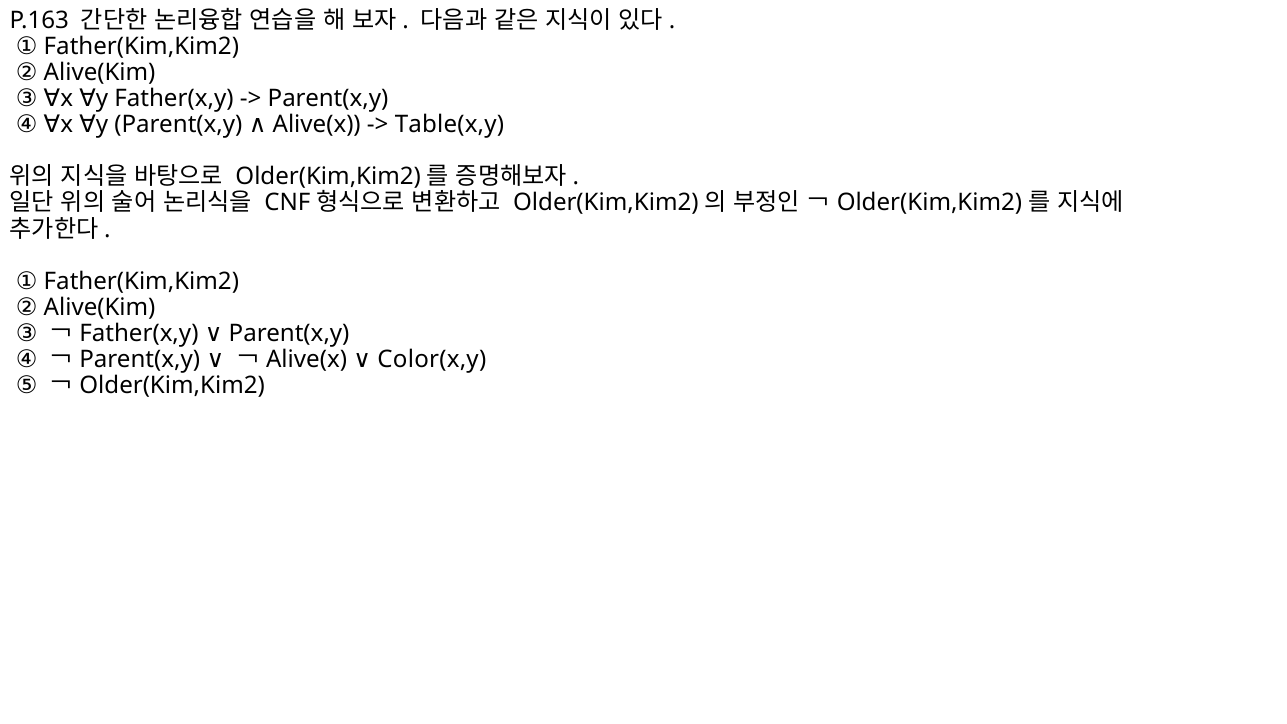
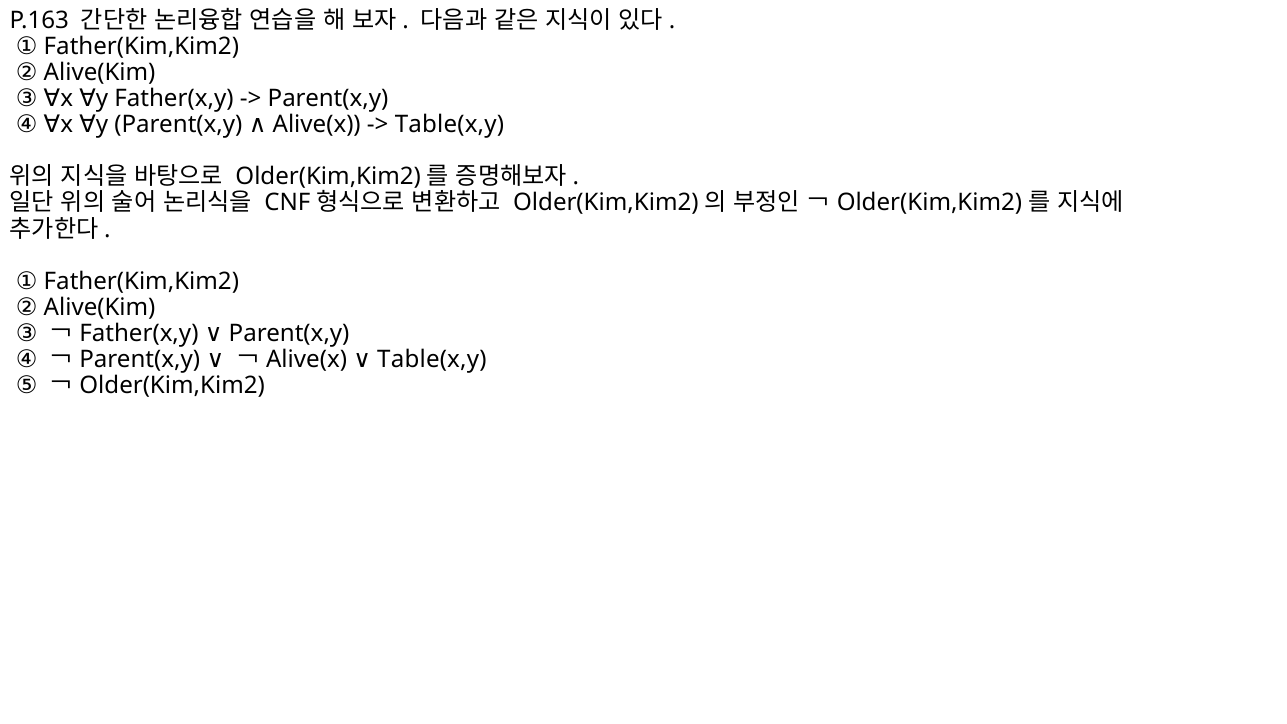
￢Alive(x Color(x,y: Color(x,y -> Table(x,y
